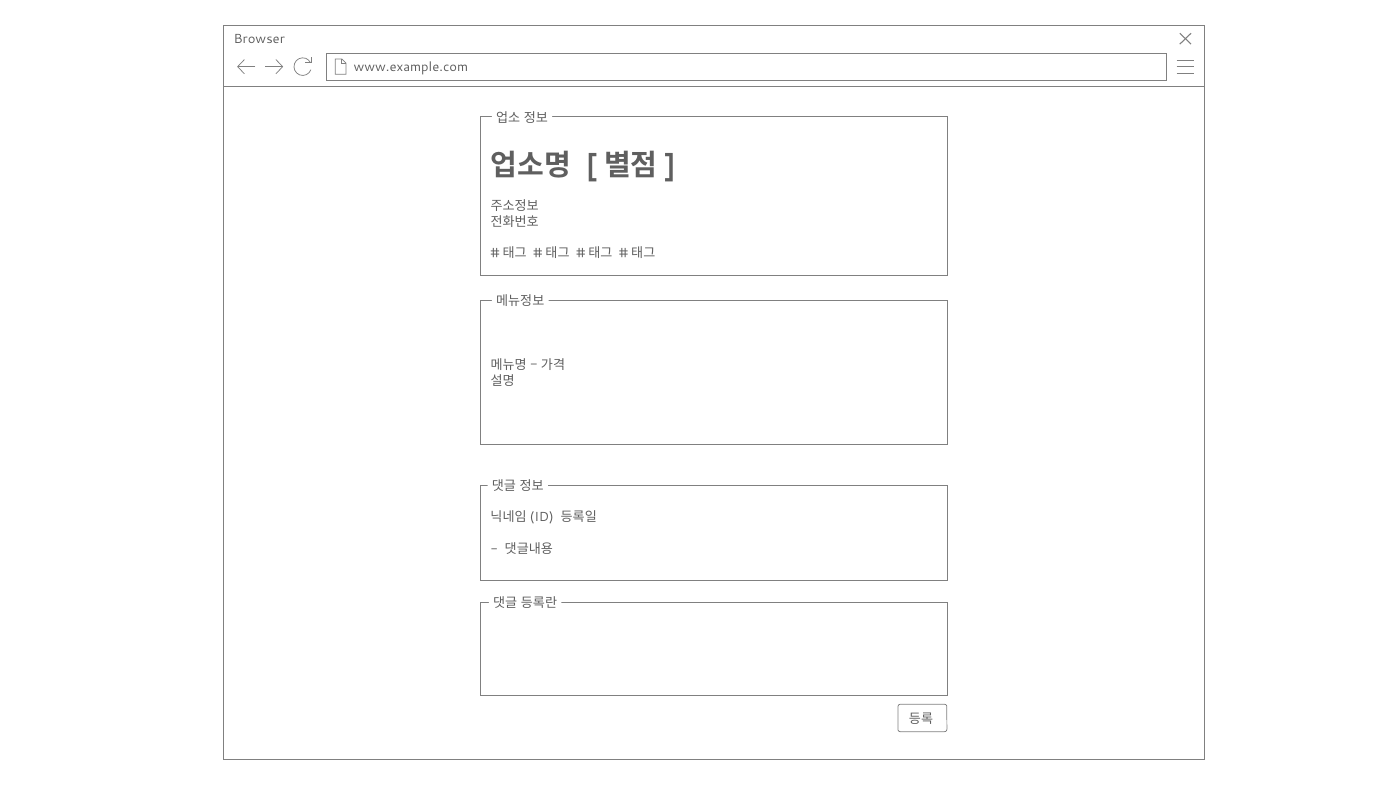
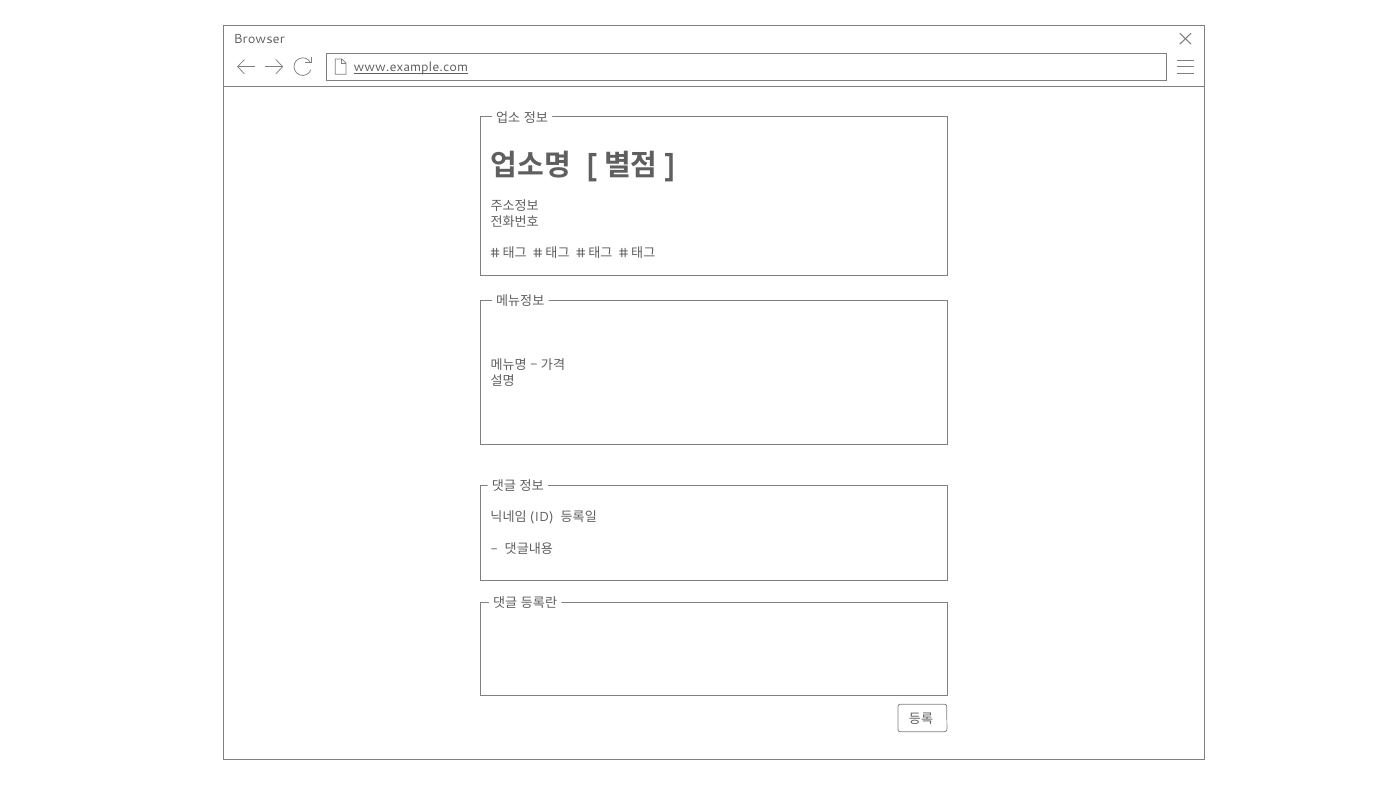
www.example.com underline: none -> present
